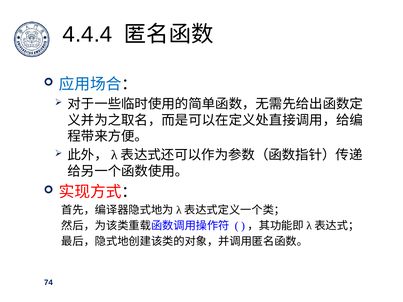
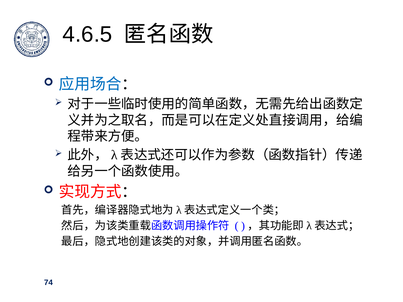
4.4.4: 4.4.4 -> 4.6.5
